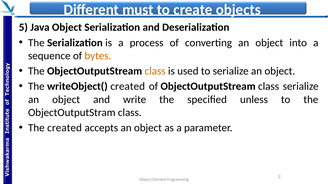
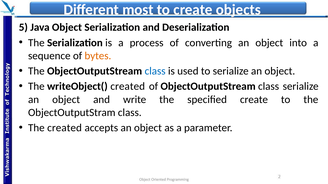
must: must -> most
class at (155, 71) colour: orange -> blue
specified unless: unless -> create
